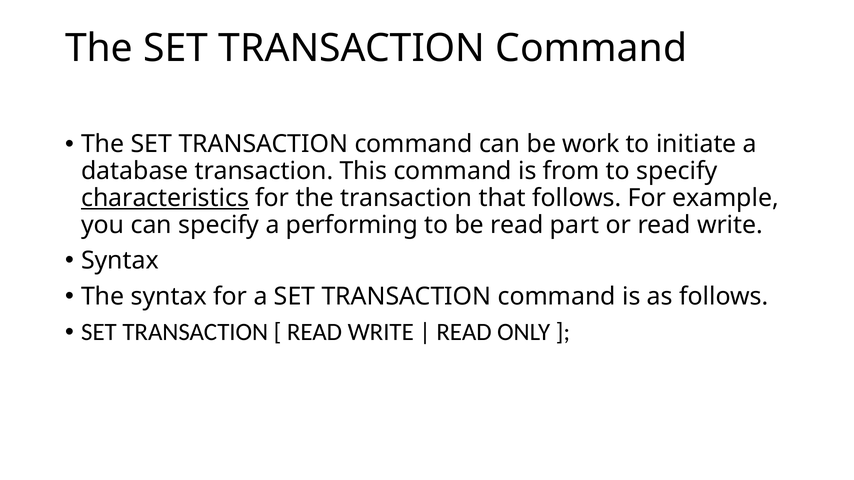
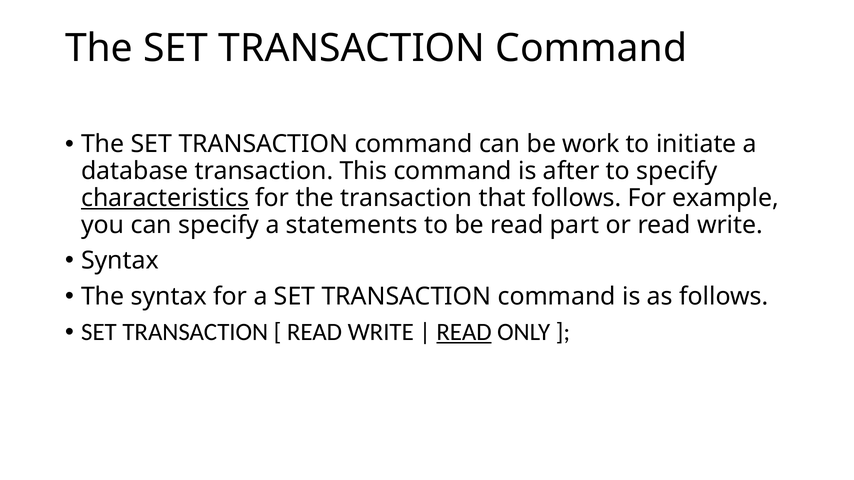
from: from -> after
performing: performing -> statements
READ at (464, 333) underline: none -> present
